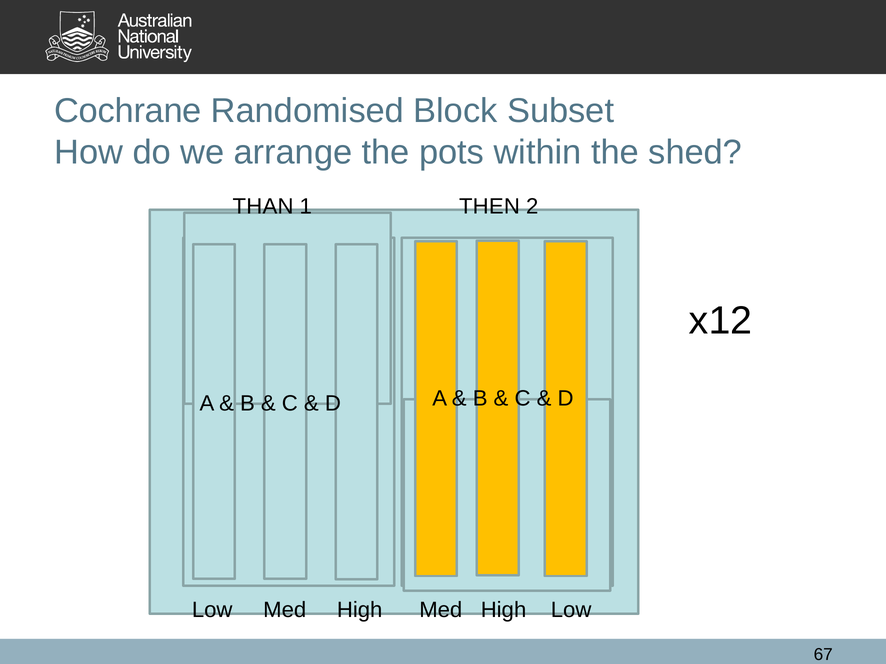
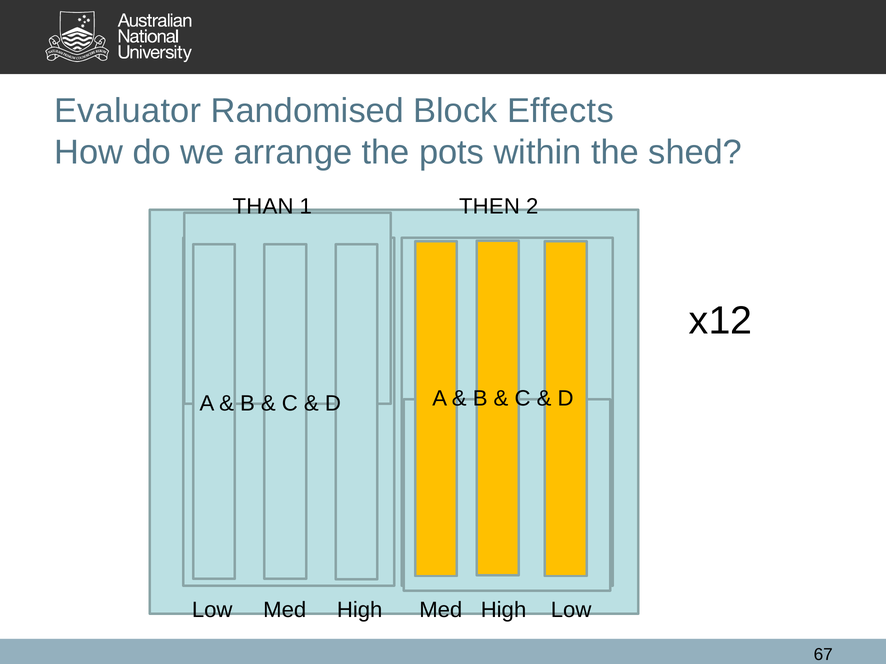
Cochrane: Cochrane -> Evaluator
Subset: Subset -> Effects
